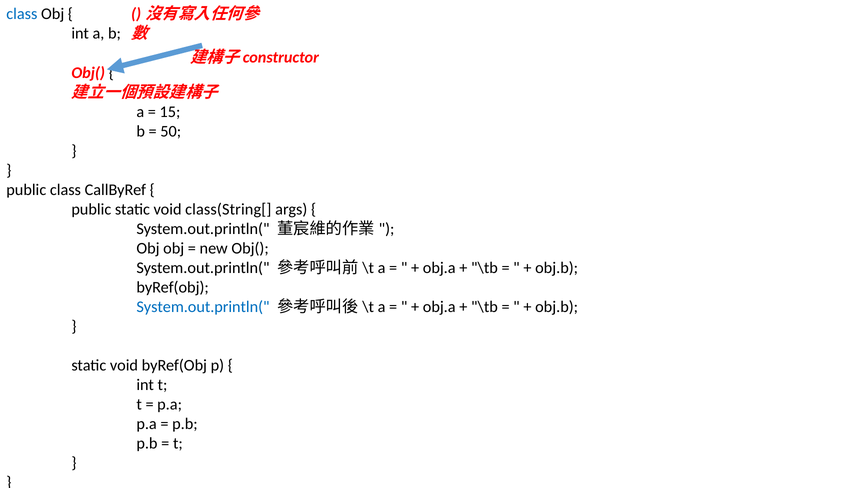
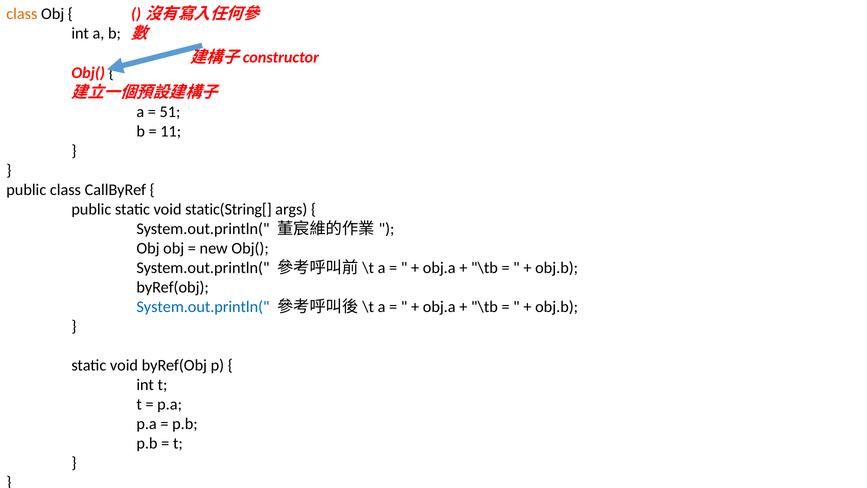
class at (22, 14) colour: blue -> orange
15: 15 -> 51
50: 50 -> 11
class(String[: class(String[ -> static(String[
